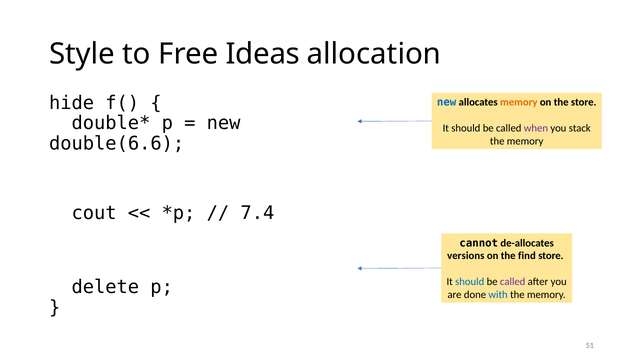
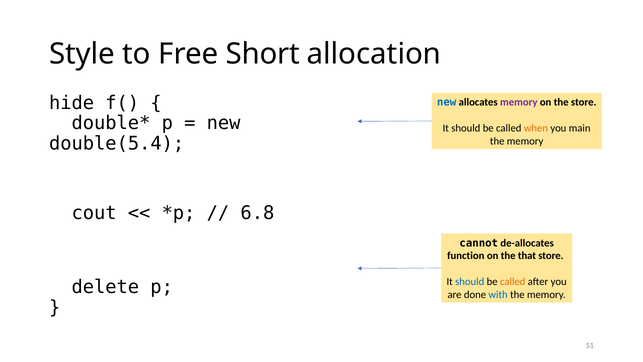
Ideas: Ideas -> Short
memory at (519, 102) colour: orange -> purple
when colour: purple -> orange
stack: stack -> main
double(6.6: double(6.6 -> double(5.4
7.4: 7.4 -> 6.8
versions: versions -> function
find: find -> that
called at (513, 281) colour: purple -> orange
